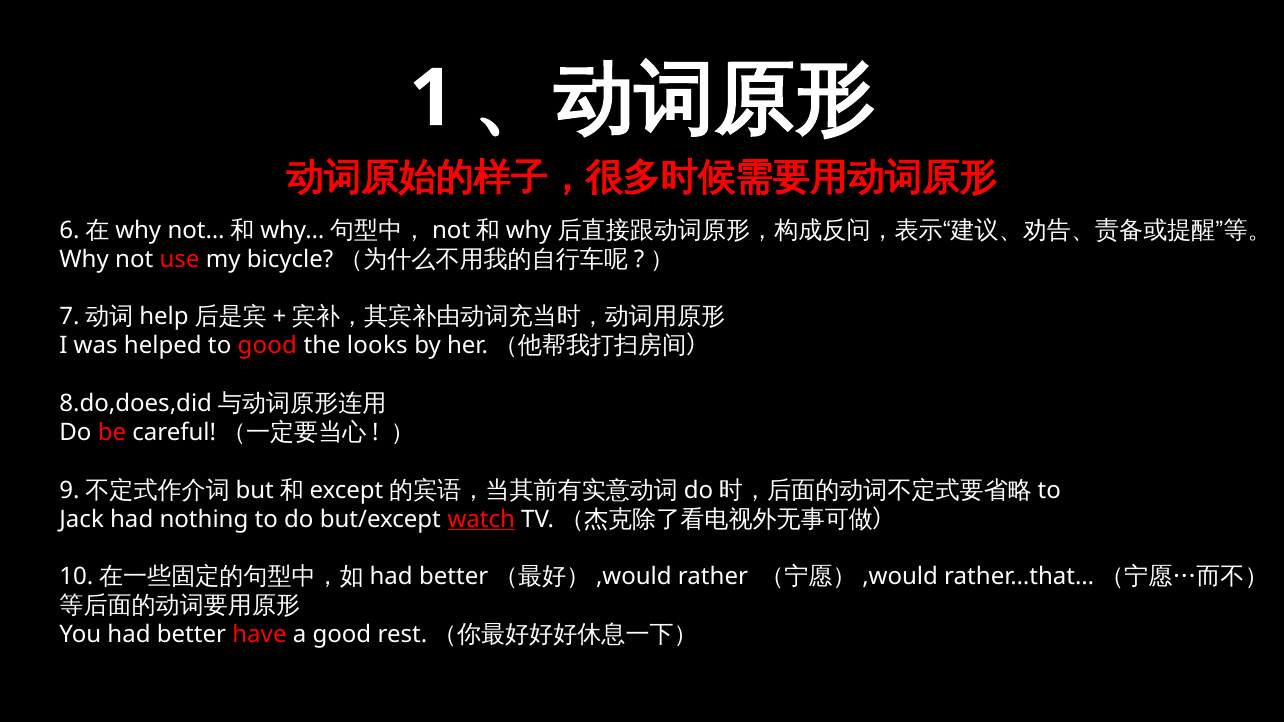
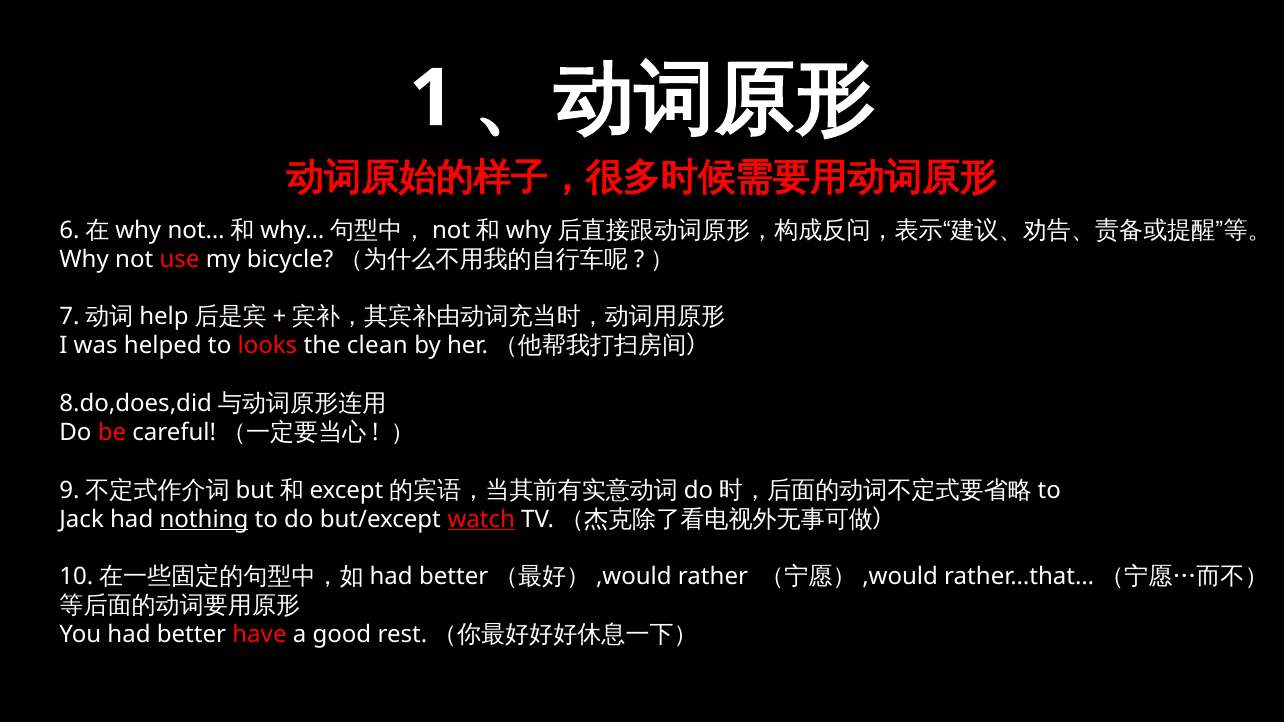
to good: good -> looks
looks: looks -> clean
nothing underline: none -> present
